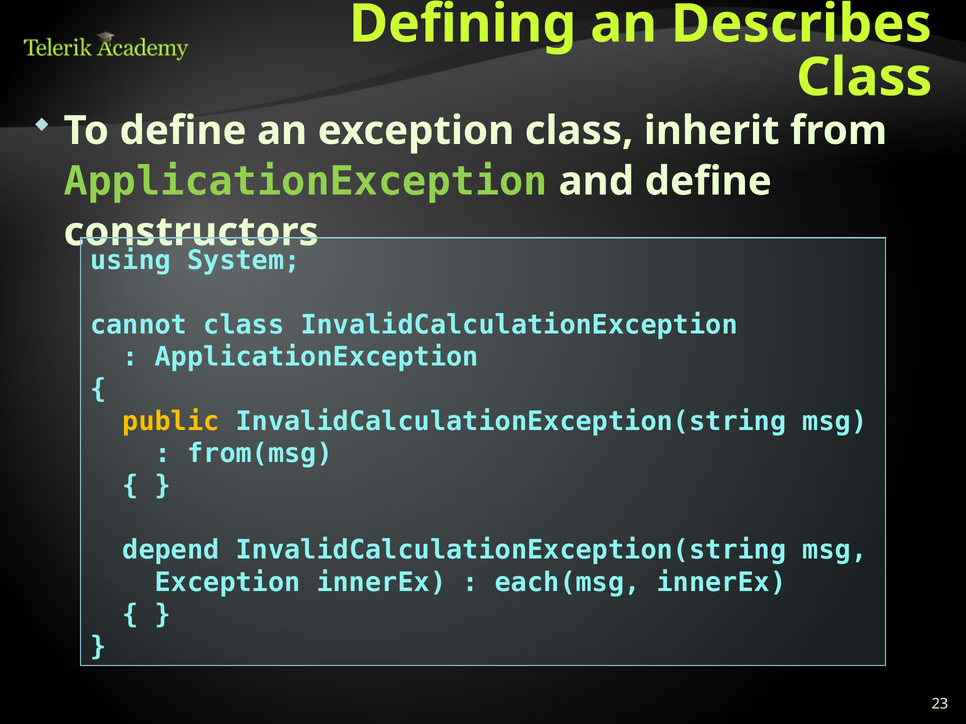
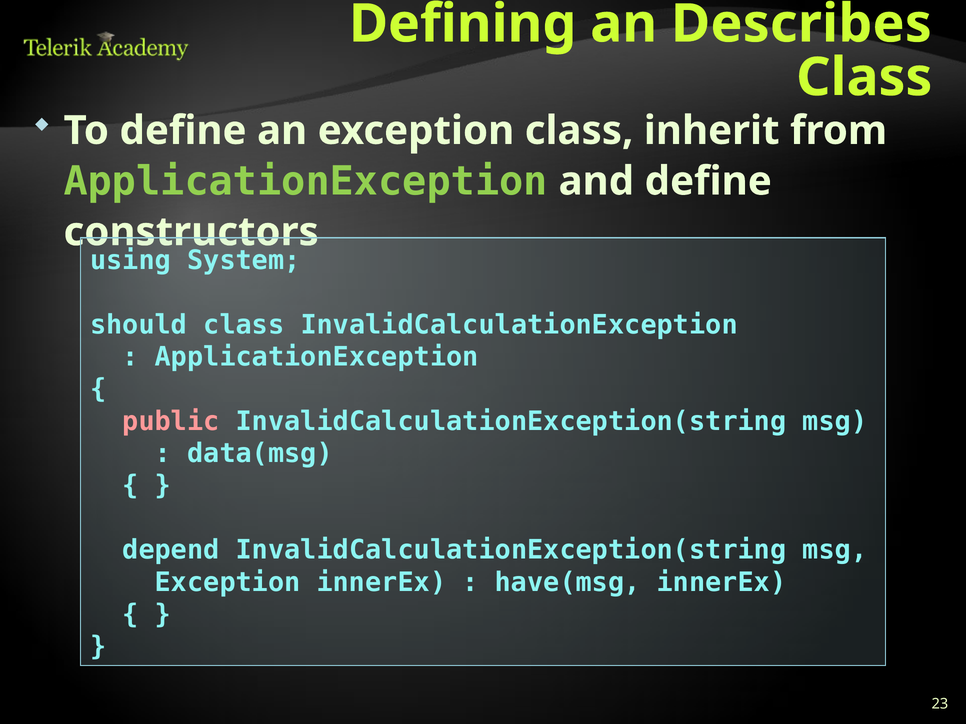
cannot: cannot -> should
public colour: yellow -> pink
from(msg: from(msg -> data(msg
each(msg: each(msg -> have(msg
